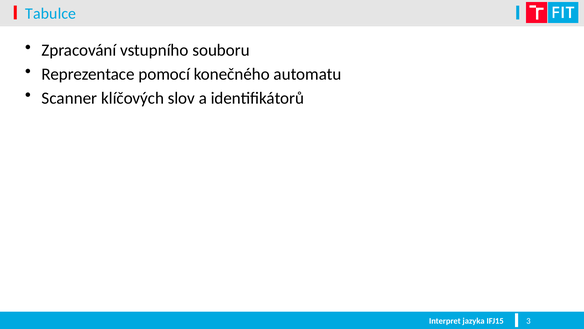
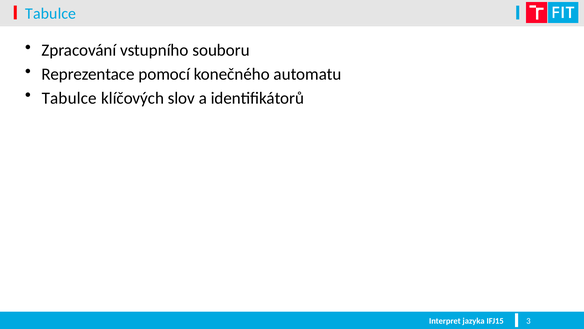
Scanner at (69, 98): Scanner -> Tabulce
